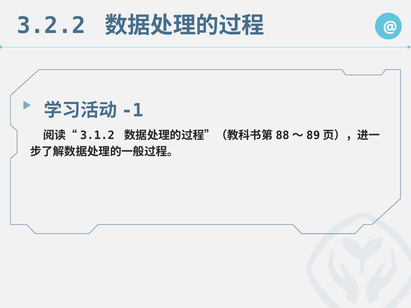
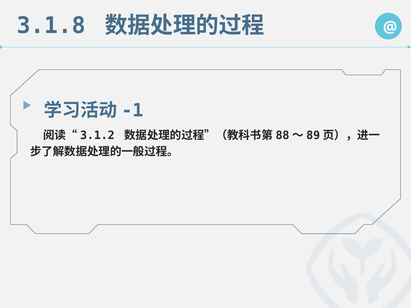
3.2.2: 3.2.2 -> 3.1.8
